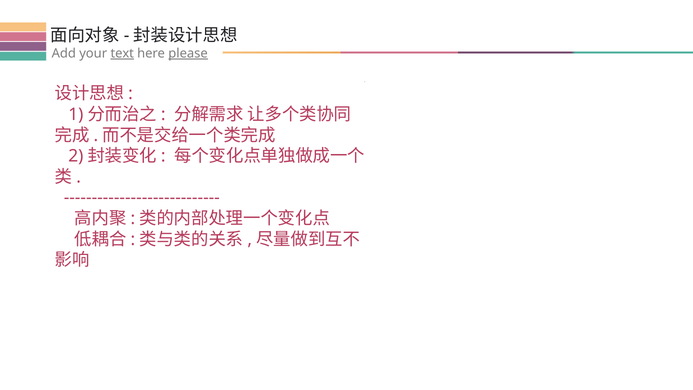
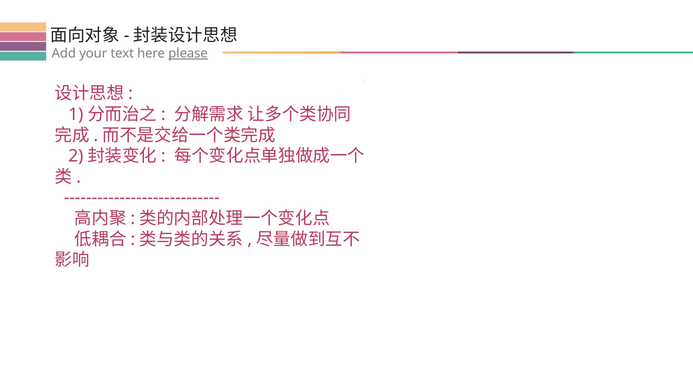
text underline: present -> none
